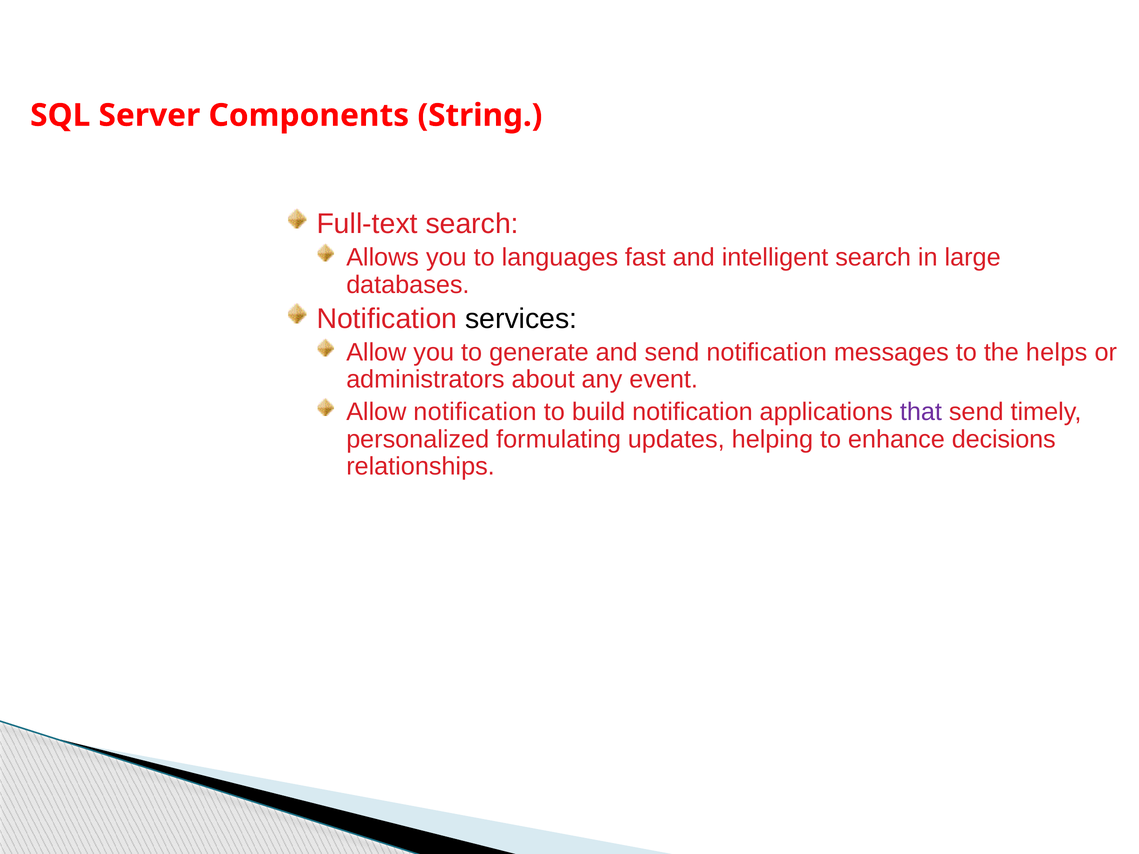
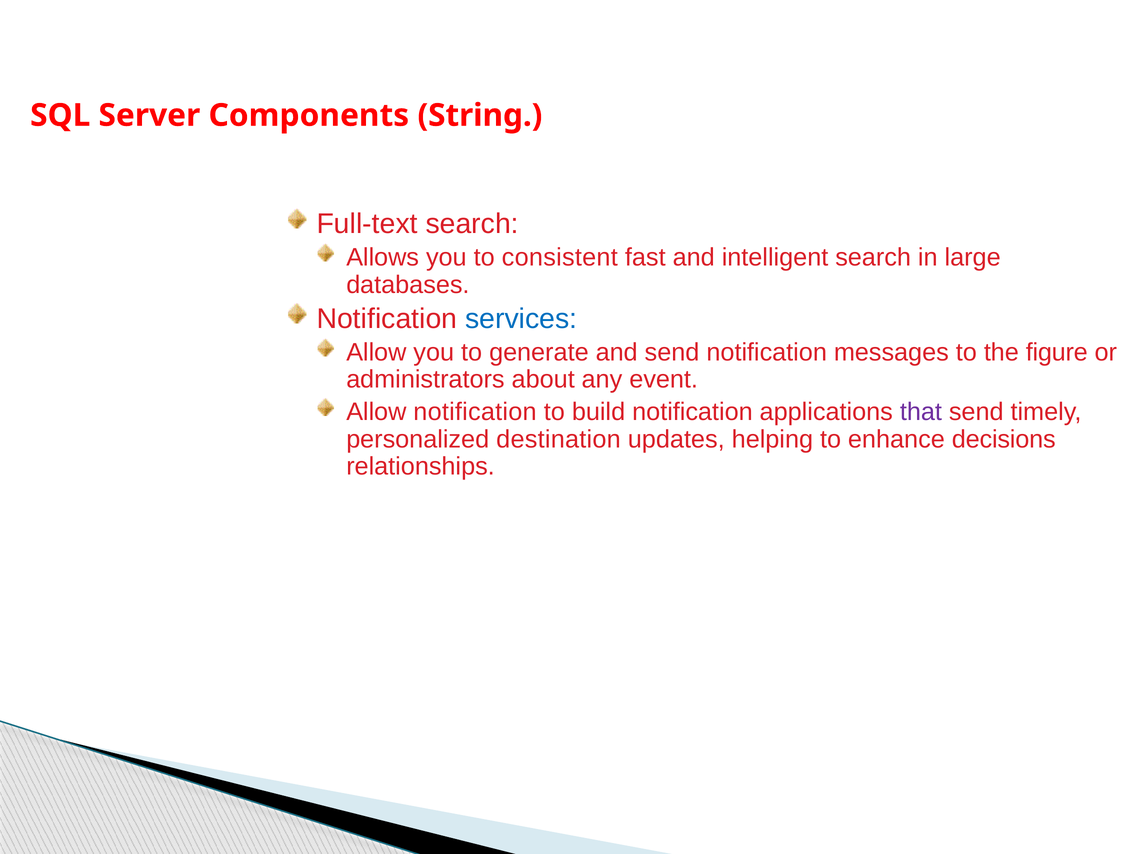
languages: languages -> consistent
services colour: black -> blue
helps: helps -> figure
formulating: formulating -> destination
